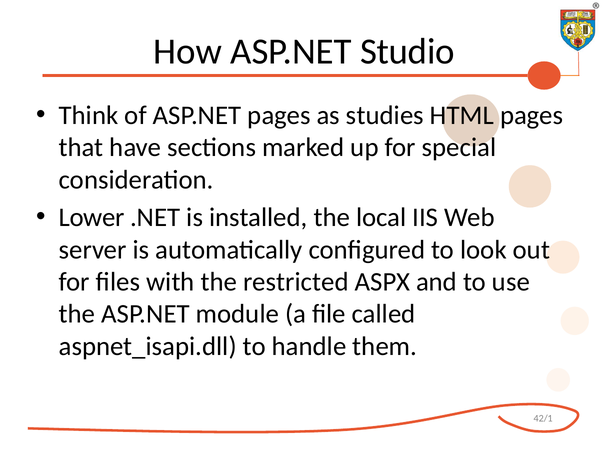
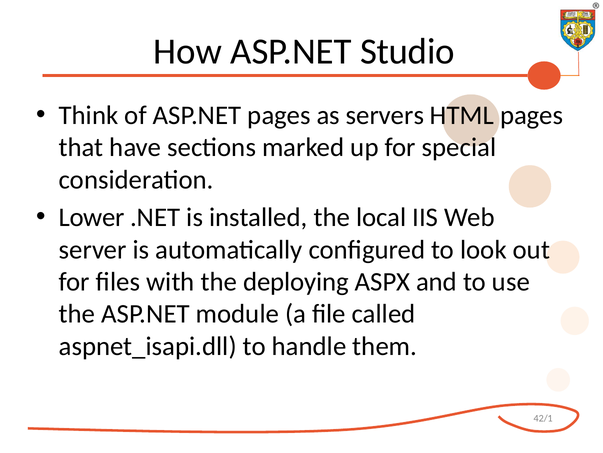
studies: studies -> servers
restricted: restricted -> deploying
